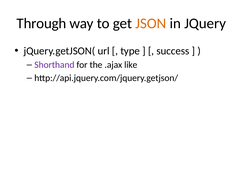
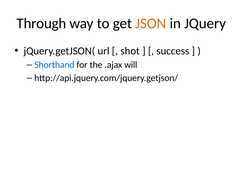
type: type -> shot
Shorthand colour: purple -> blue
like: like -> will
